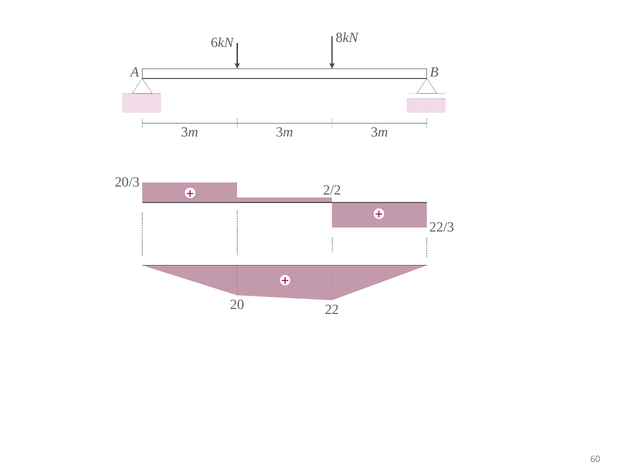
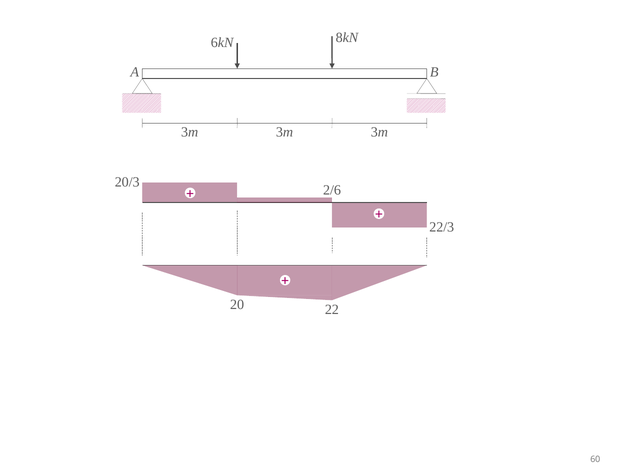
2/2: 2/2 -> 2/6
